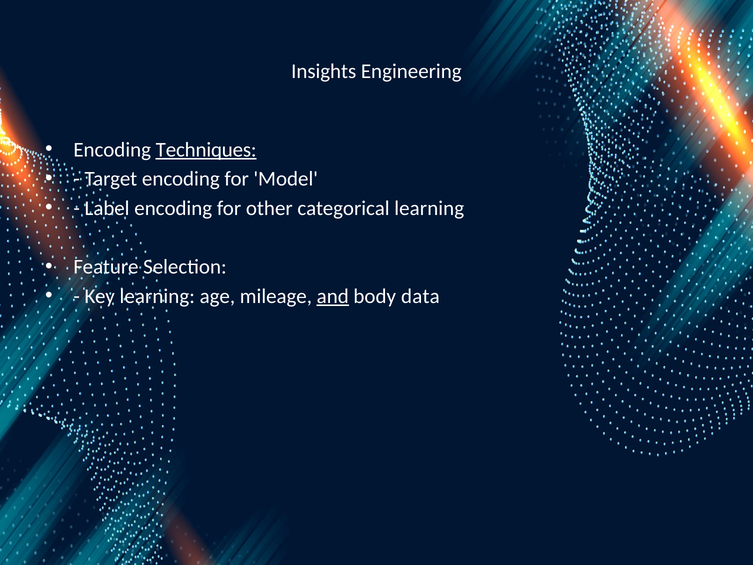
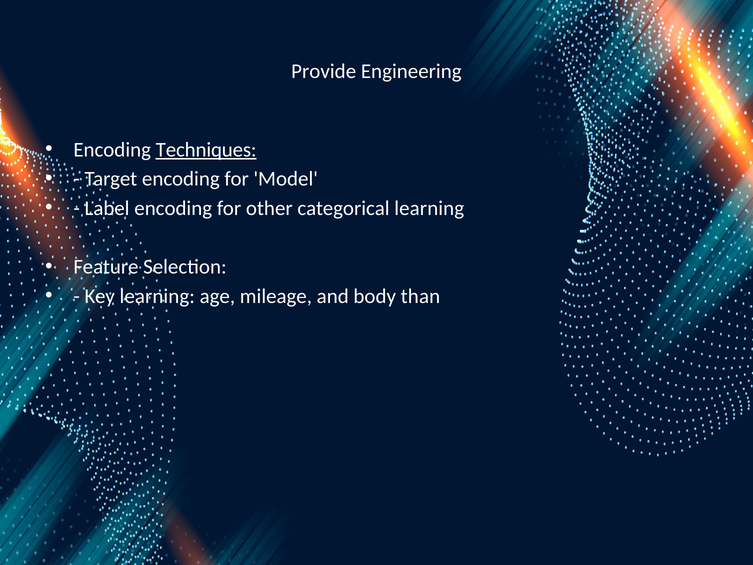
Insights: Insights -> Provide
and underline: present -> none
data: data -> than
